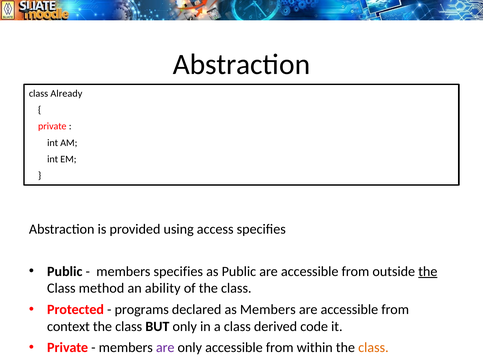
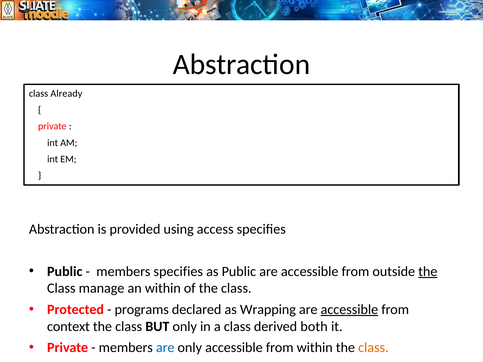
method: method -> manage
an ability: ability -> within
as Members: Members -> Wrapping
accessible at (349, 310) underline: none -> present
code: code -> both
are at (165, 348) colour: purple -> blue
